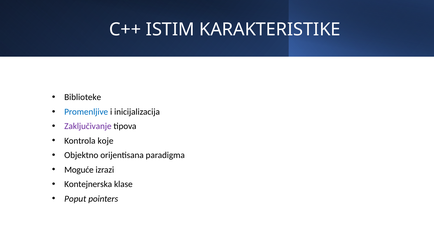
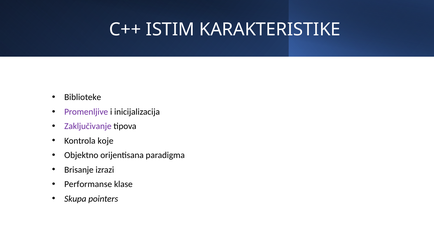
Promenljive colour: blue -> purple
Moguće: Moguće -> Brisanje
Kontejnerska: Kontejnerska -> Performanse
Poput: Poput -> Skupa
